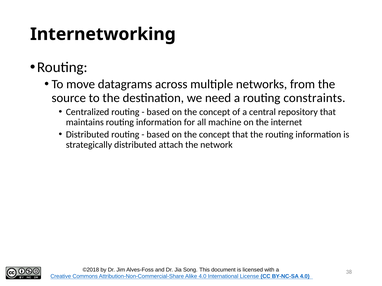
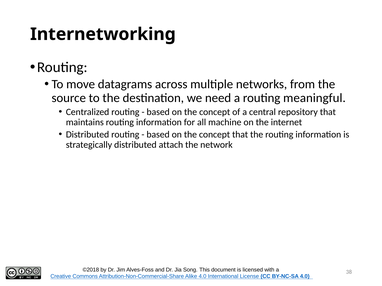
constraints: constraints -> meaningful
